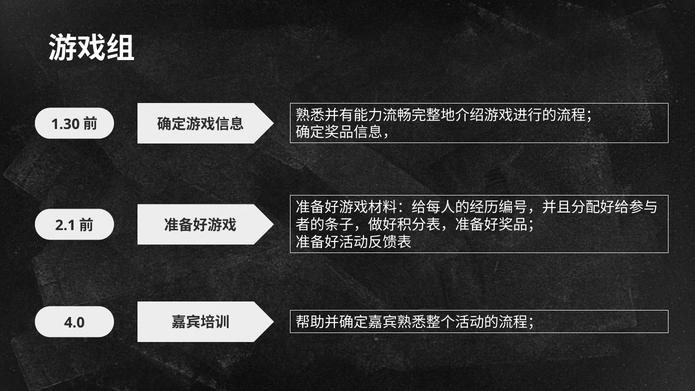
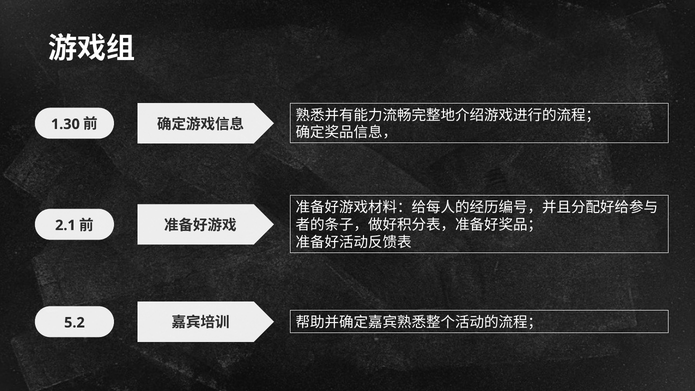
4.0: 4.0 -> 5.2
